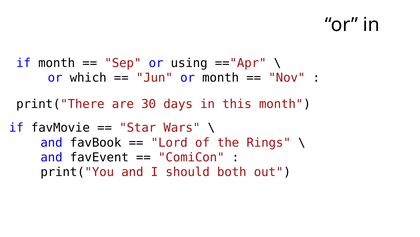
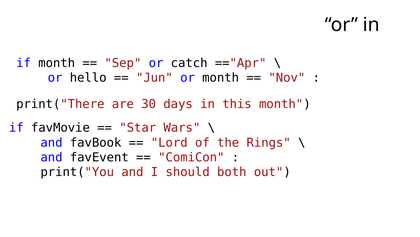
using: using -> catch
which: which -> hello
